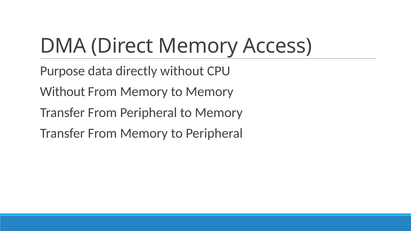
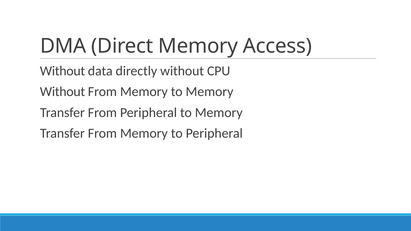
Purpose at (62, 71): Purpose -> Without
